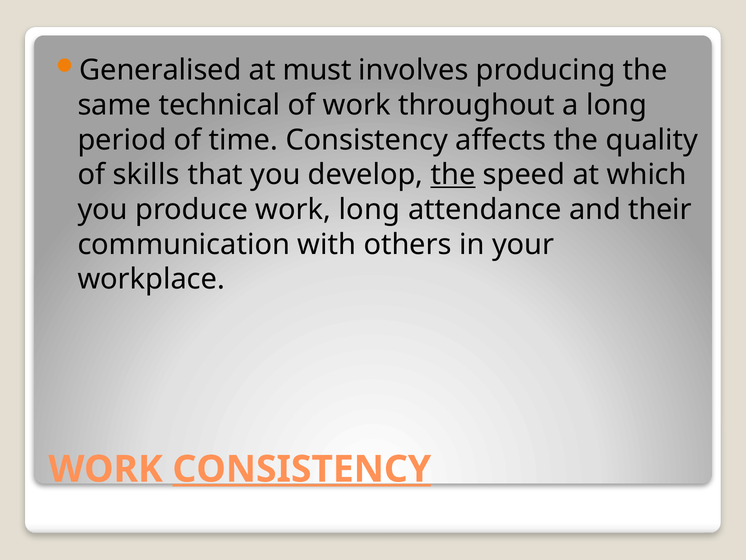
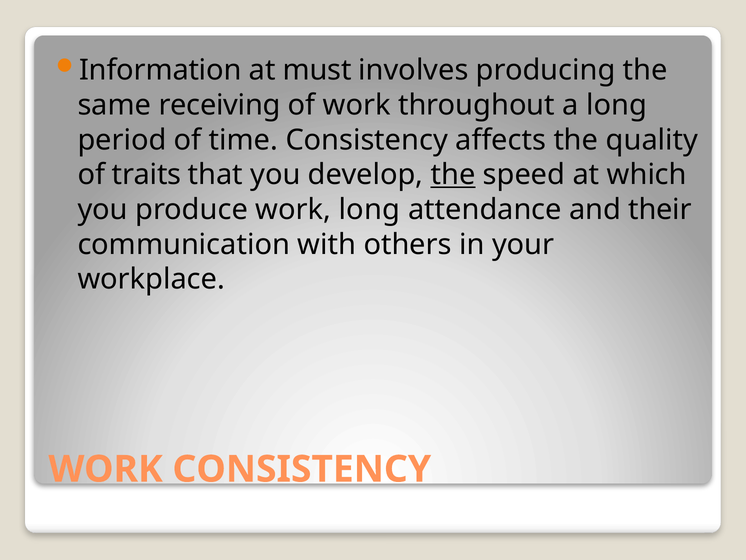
Generalised: Generalised -> Information
technical: technical -> receiving
skills: skills -> traits
CONSISTENCY at (302, 469) underline: present -> none
